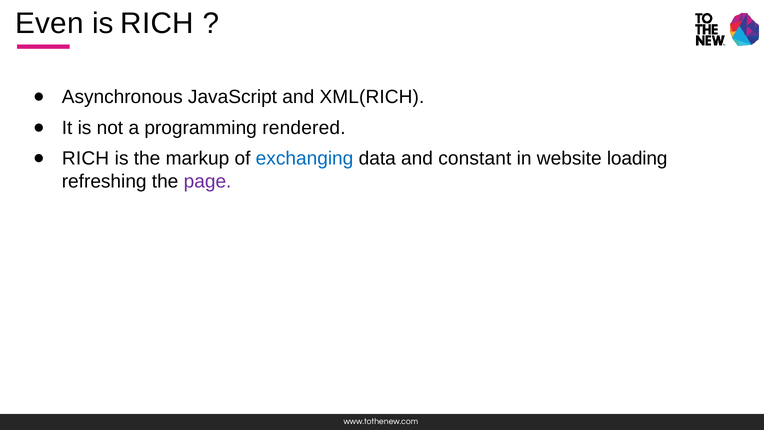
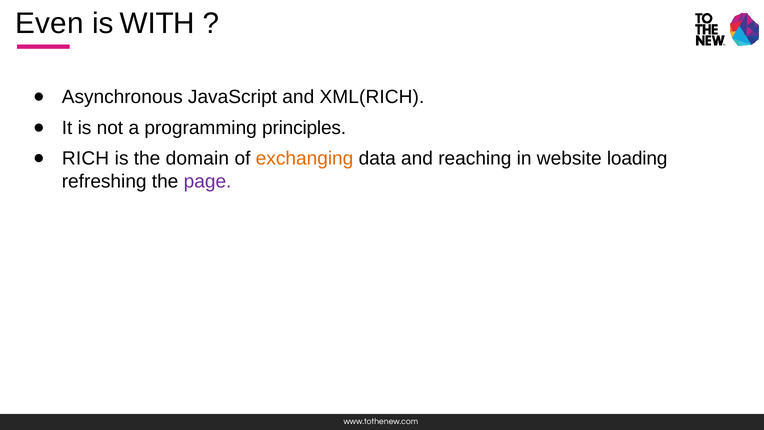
is RICH: RICH -> WITH
rendered: rendered -> principles
markup: markup -> domain
exchanging colour: blue -> orange
constant: constant -> reaching
